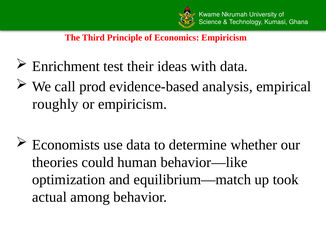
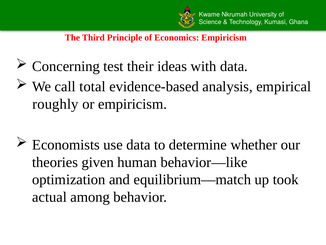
Enrichment: Enrichment -> Concerning
prod: prod -> total
could: could -> given
